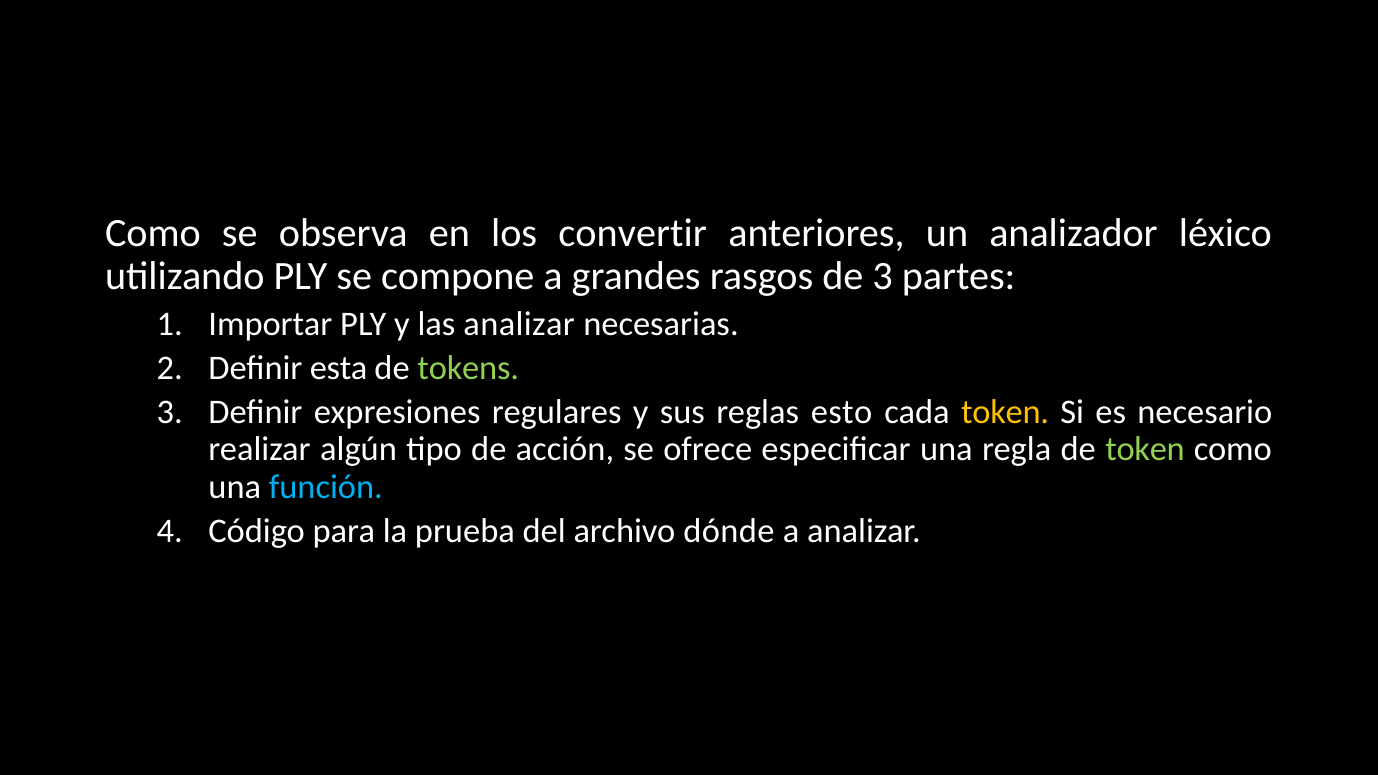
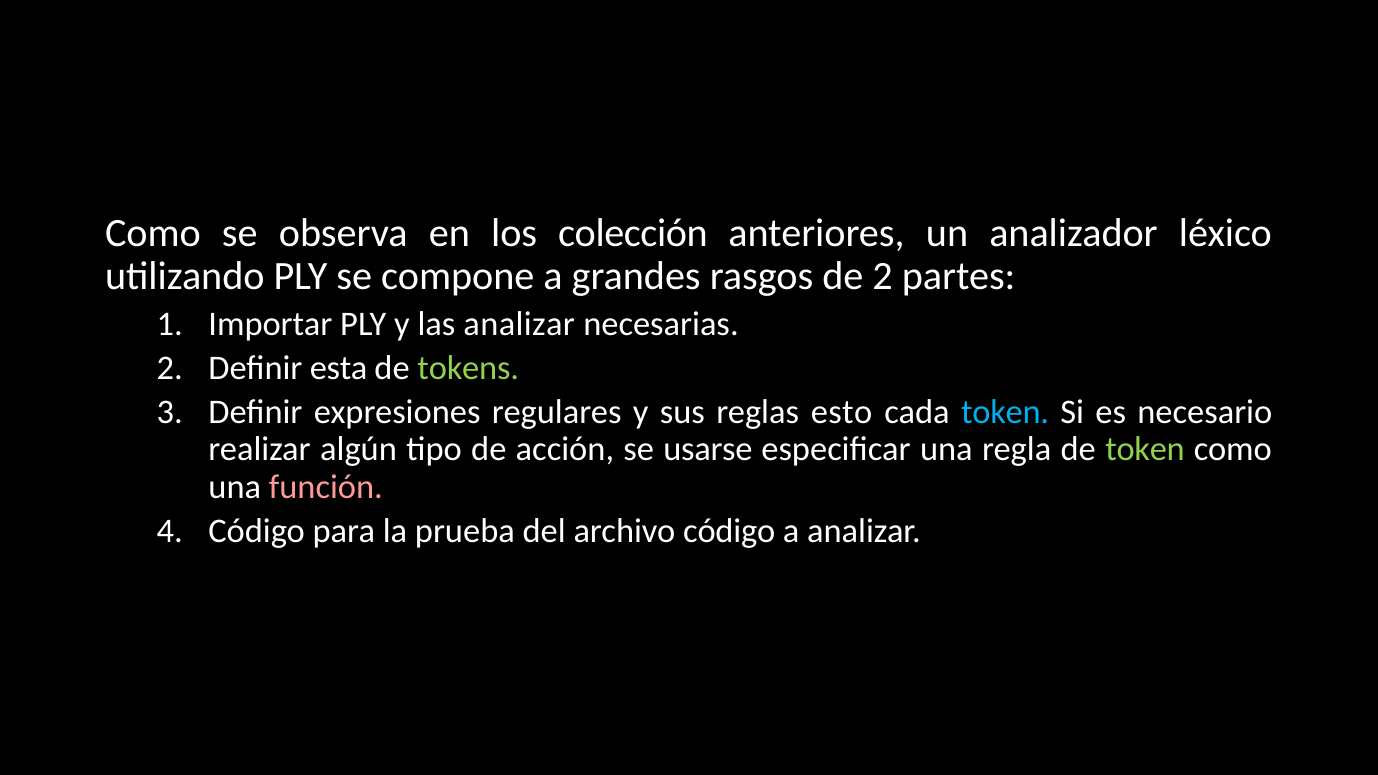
convertir: convertir -> colección
de 3: 3 -> 2
token at (1005, 412) colour: yellow -> light blue
ofrece: ofrece -> usarse
función colour: light blue -> pink
archivo dónde: dónde -> código
